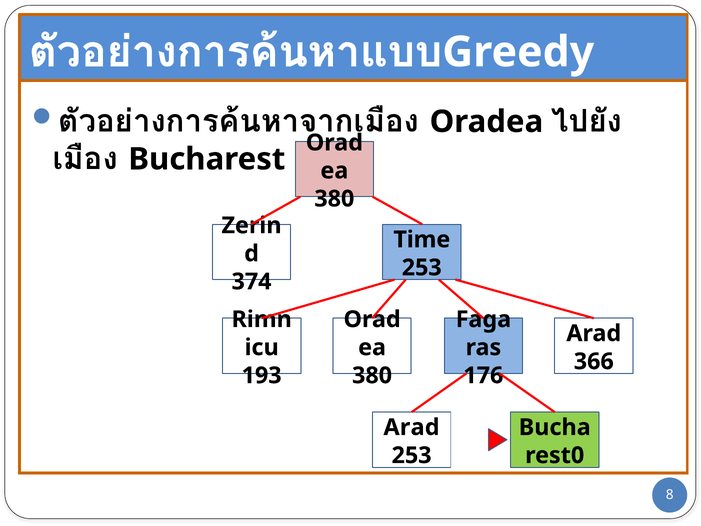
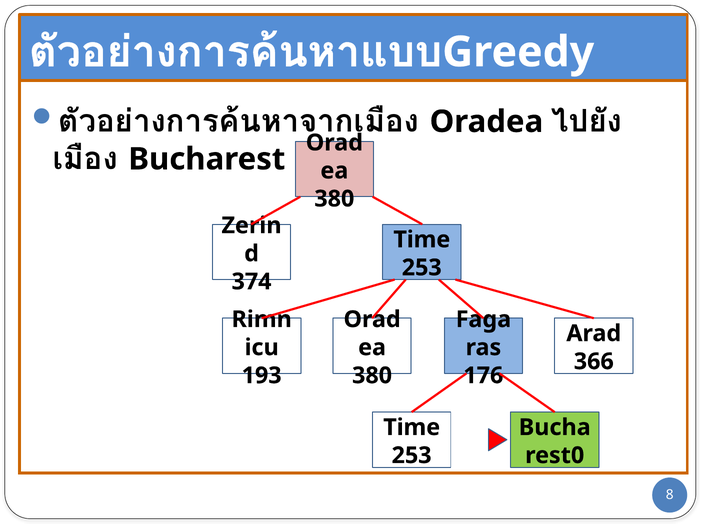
Arad at (412, 427): Arad -> Time
